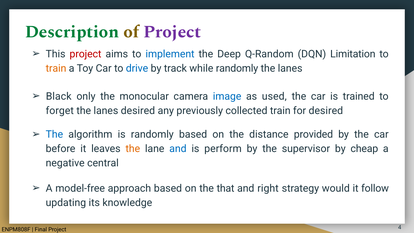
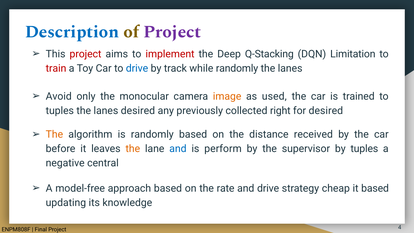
Description colour: green -> blue
implement colour: blue -> red
Q-Random: Q-Random -> Q-Stacking
train at (56, 68) colour: orange -> red
Black: Black -> Avoid
image colour: blue -> orange
forget at (60, 111): forget -> tuples
collected train: train -> right
The at (54, 134) colour: blue -> orange
provided: provided -> received
by cheap: cheap -> tuples
that: that -> rate
and right: right -> drive
would: would -> cheap
it follow: follow -> based
